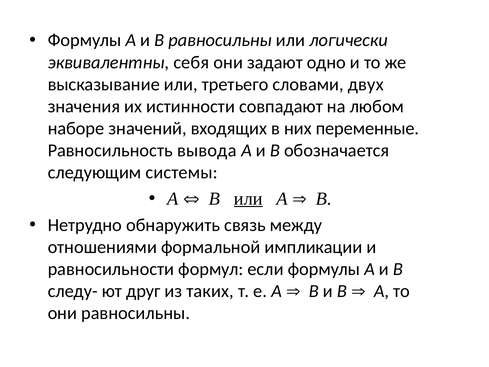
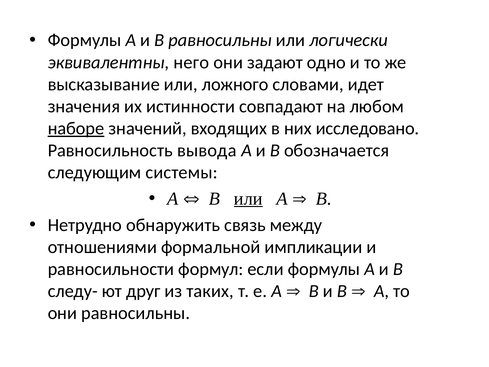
себя: себя -> него
третьего: третьего -> ложного
двух: двух -> идет
наборе underline: none -> present
переменные: переменные -> исследовано
